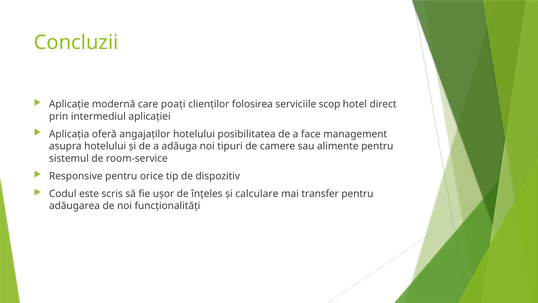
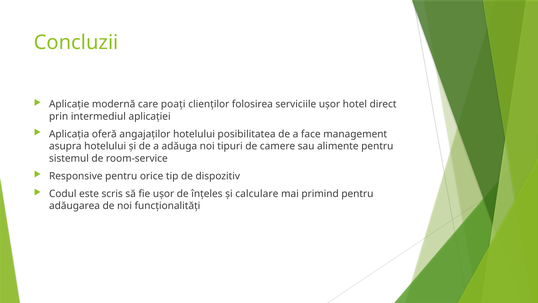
serviciile scop: scop -> ușor
transfer: transfer -> primind
